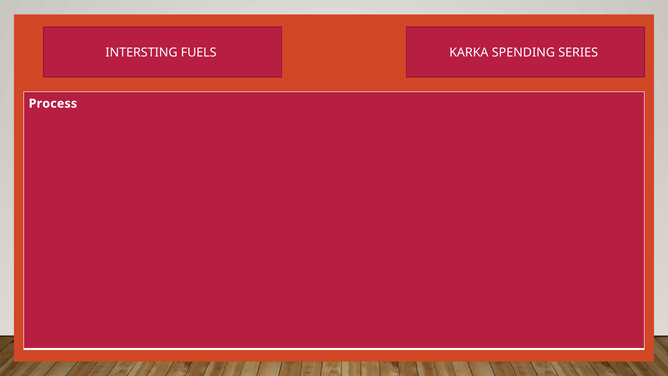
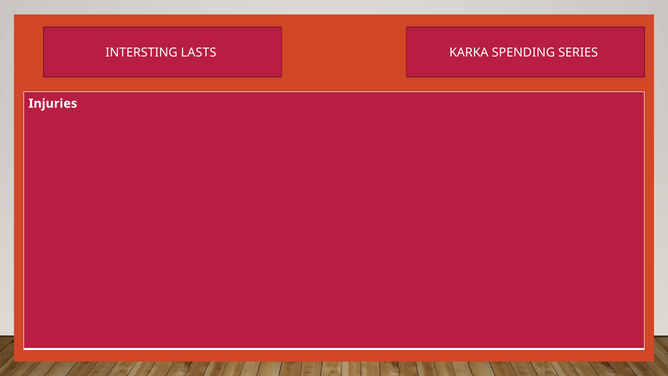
FUELS: FUELS -> LASTS
Process: Process -> Injuries
